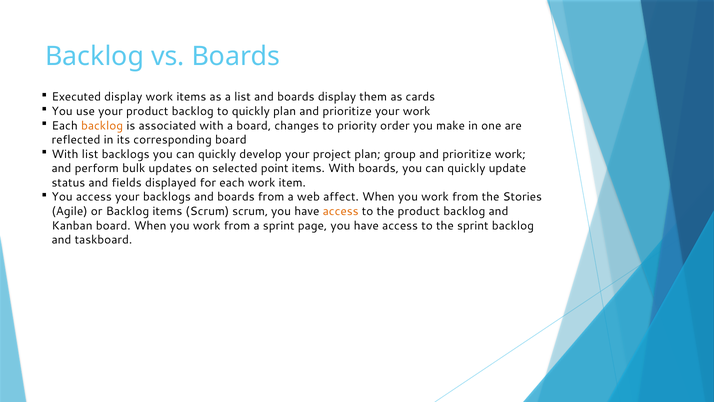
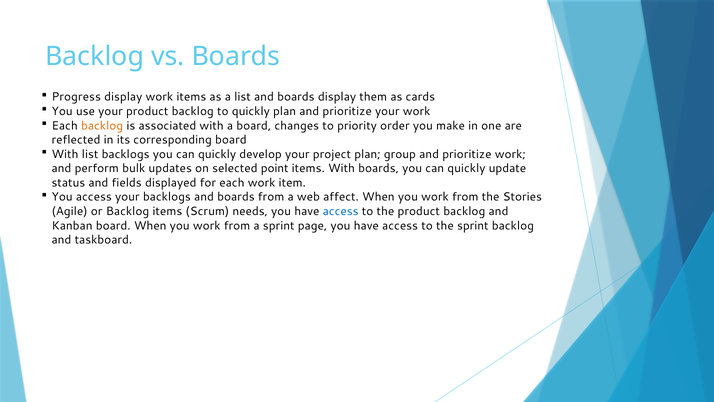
Executed: Executed -> Progress
Scrum scrum: scrum -> needs
access at (341, 211) colour: orange -> blue
